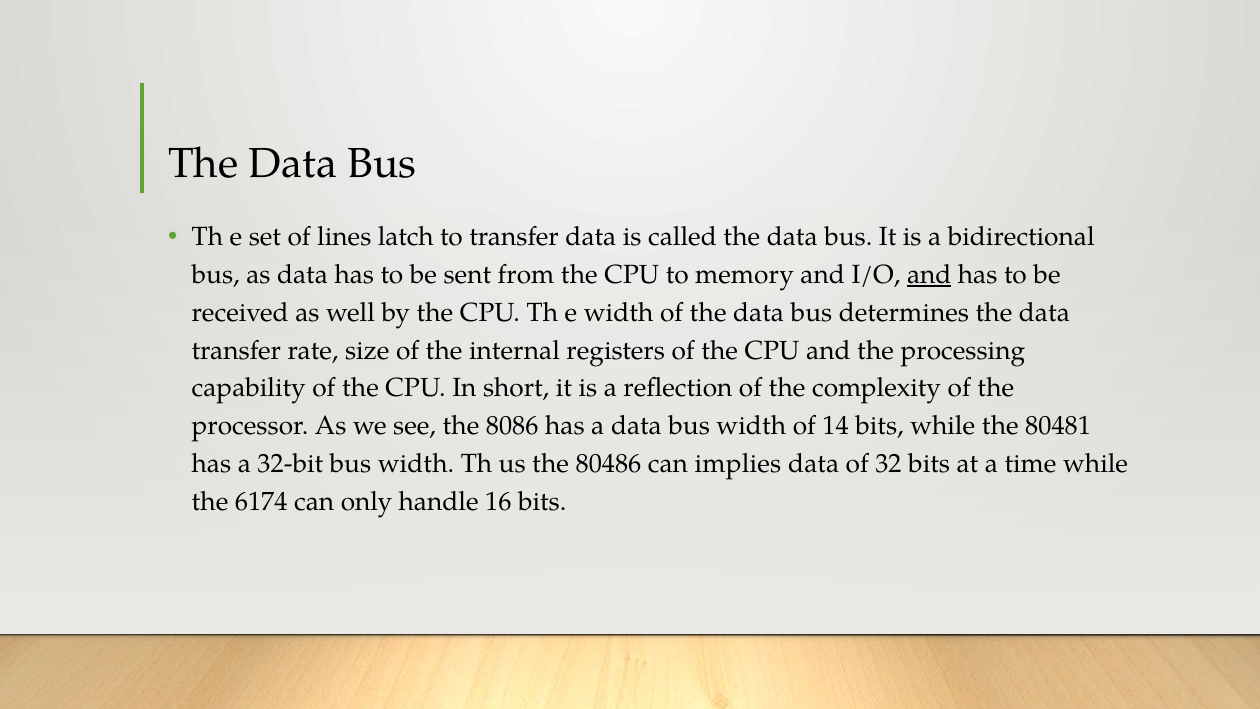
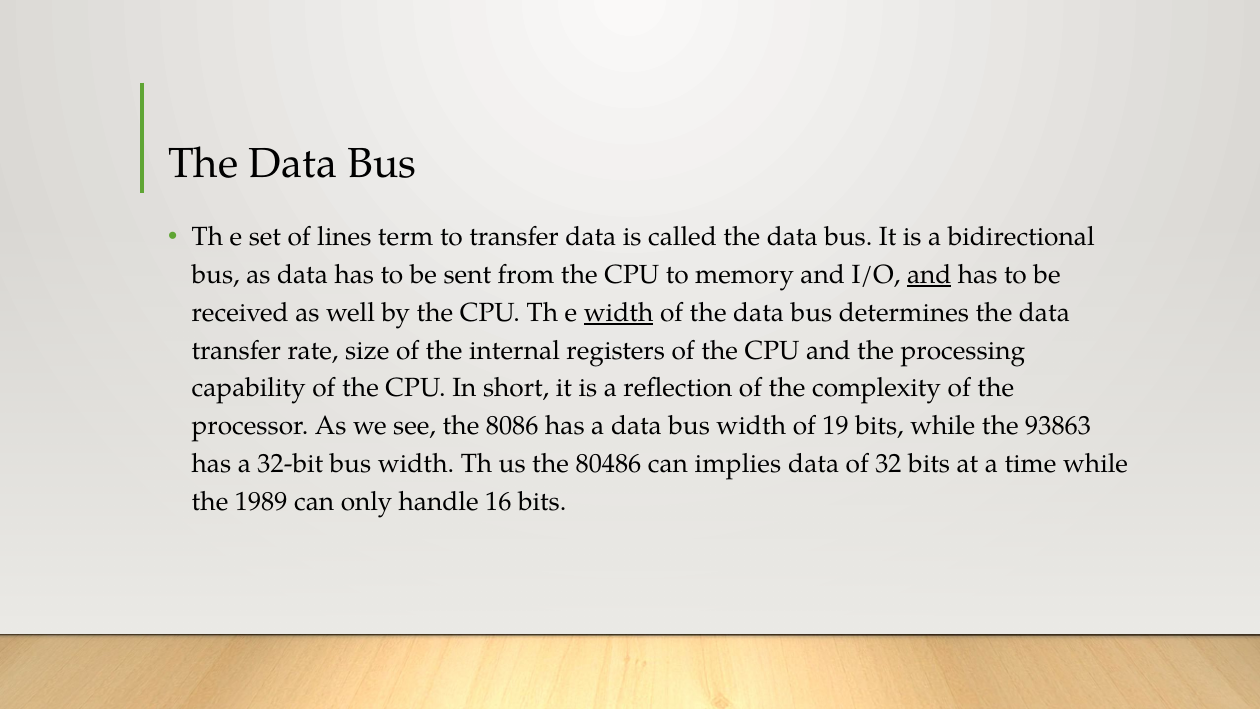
latch: latch -> term
width at (619, 313) underline: none -> present
14: 14 -> 19
80481: 80481 -> 93863
6174: 6174 -> 1989
